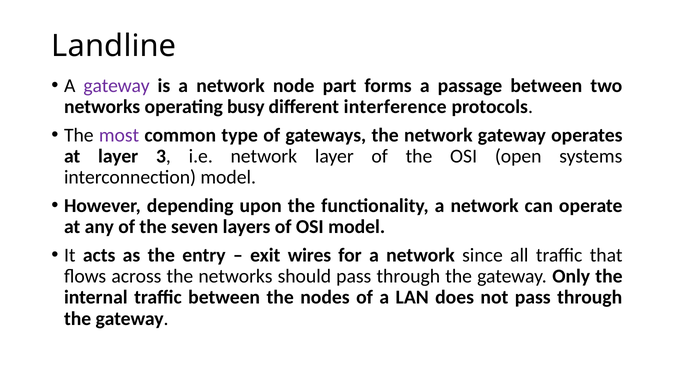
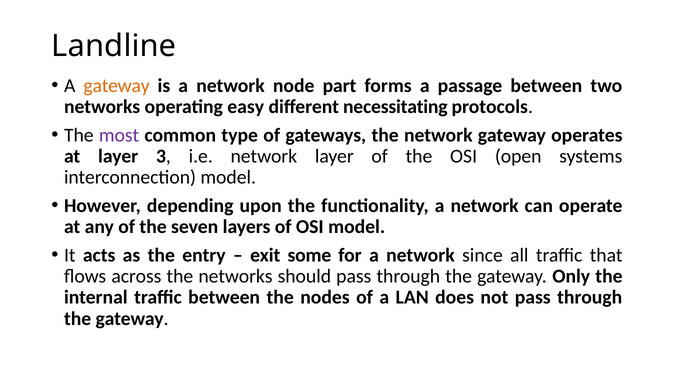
gateway at (117, 86) colour: purple -> orange
busy: busy -> easy
interference: interference -> necessitating
wires: wires -> some
